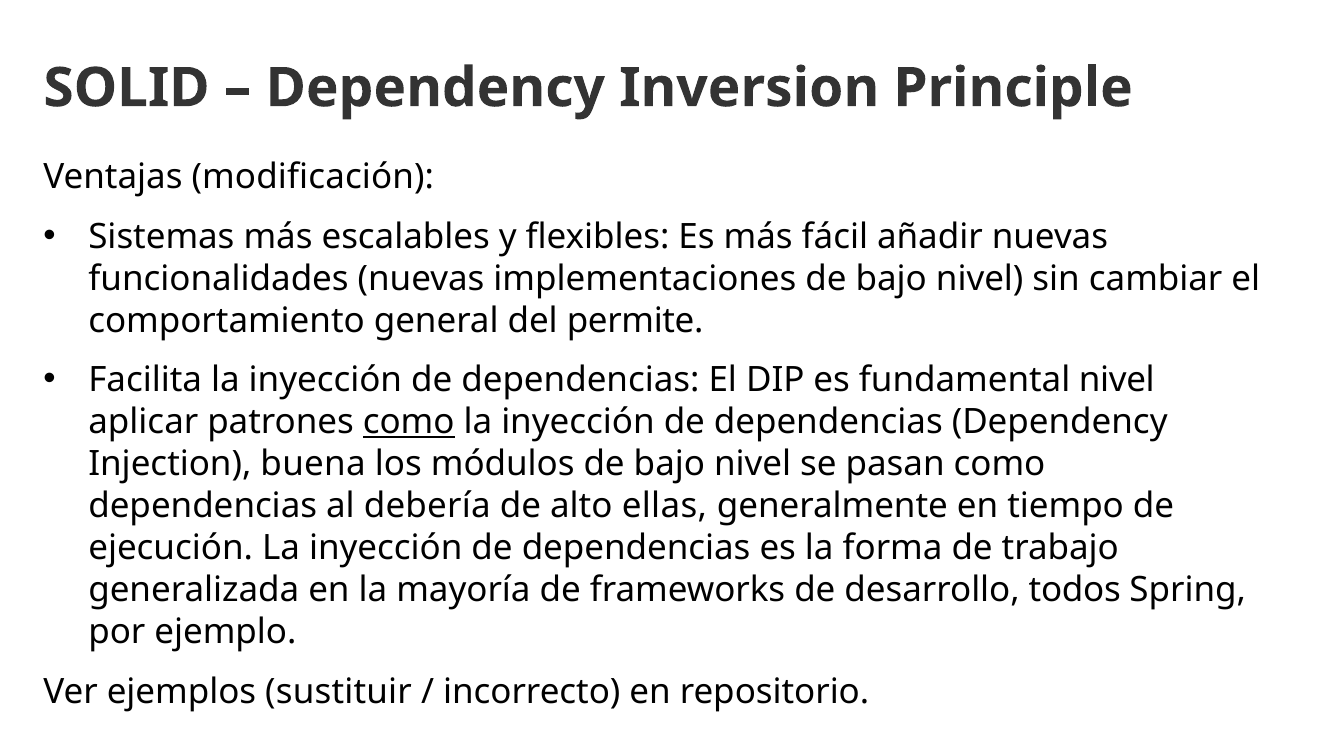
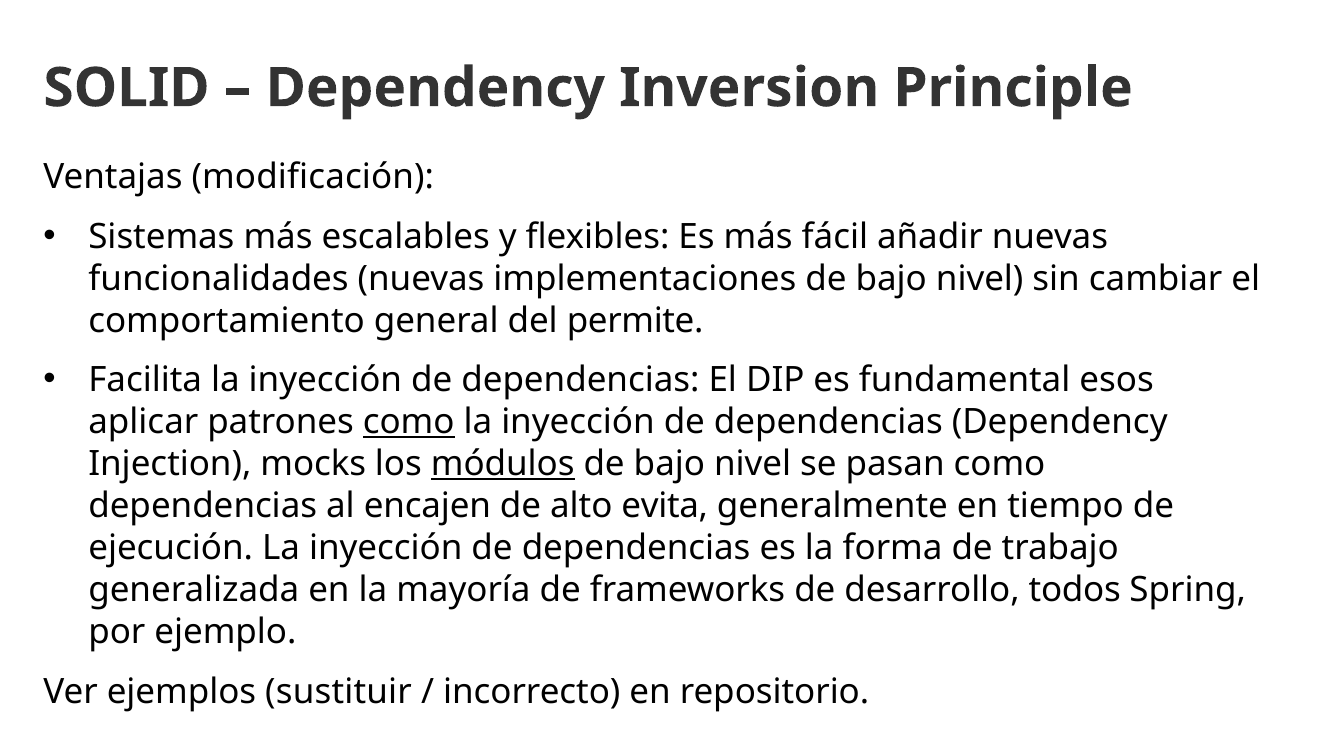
fundamental nivel: nivel -> esos
buena: buena -> mocks
módulos underline: none -> present
debería: debería -> encajen
ellas: ellas -> evita
